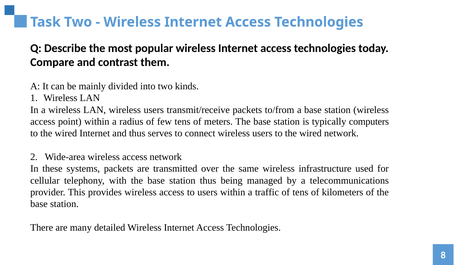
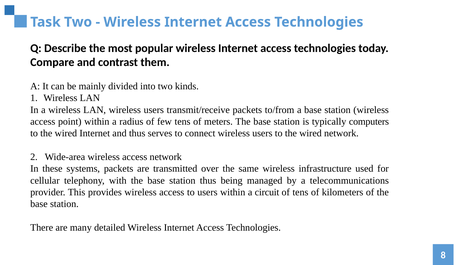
traffic: traffic -> circuit
